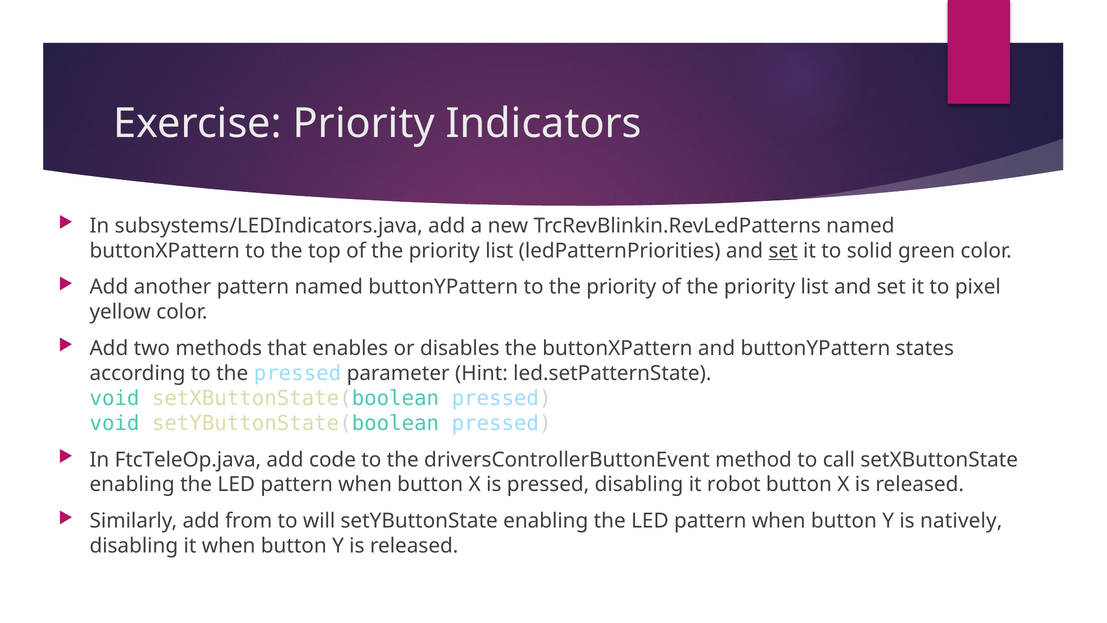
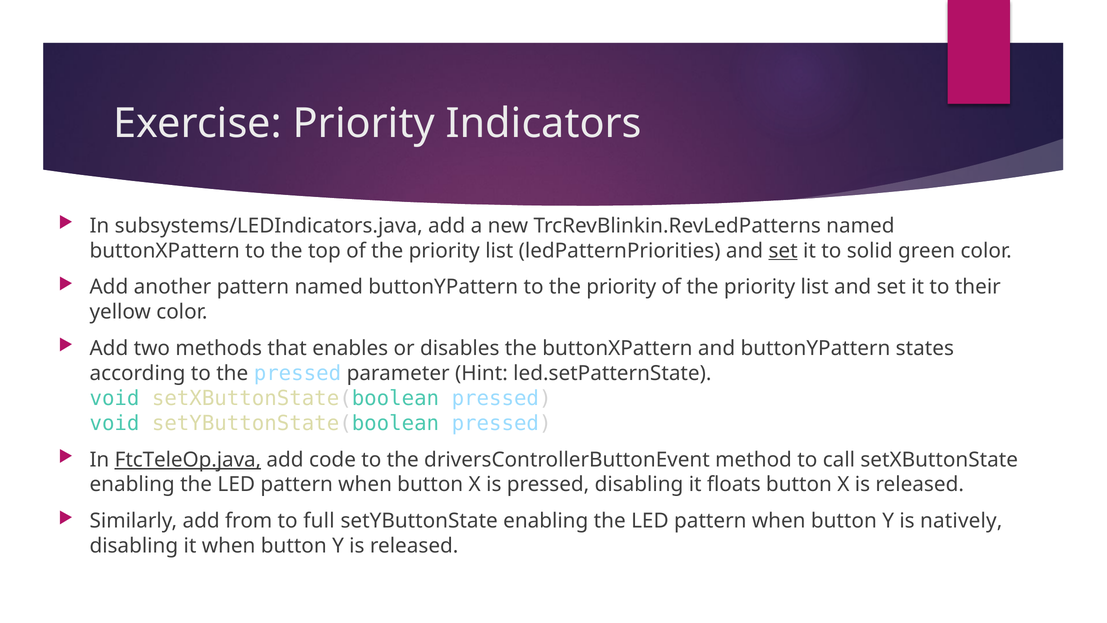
pixel: pixel -> their
FtcTeleOp.java underline: none -> present
robot: robot -> floats
will: will -> full
